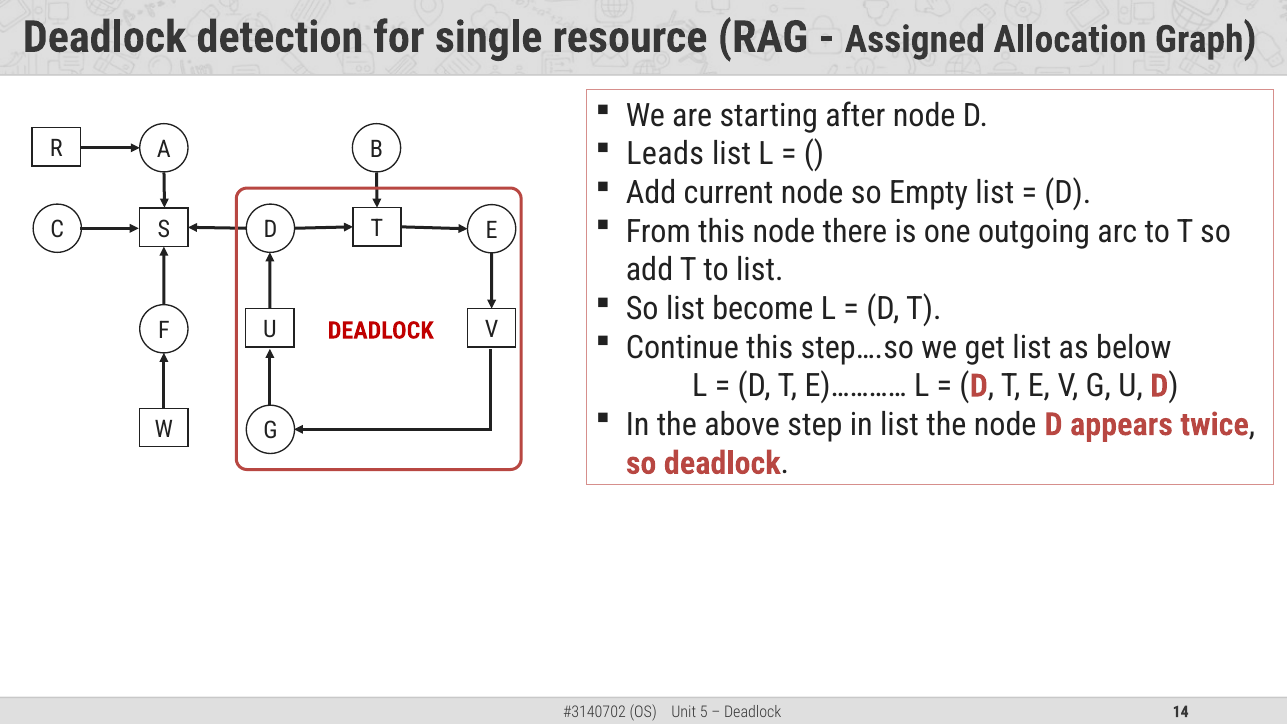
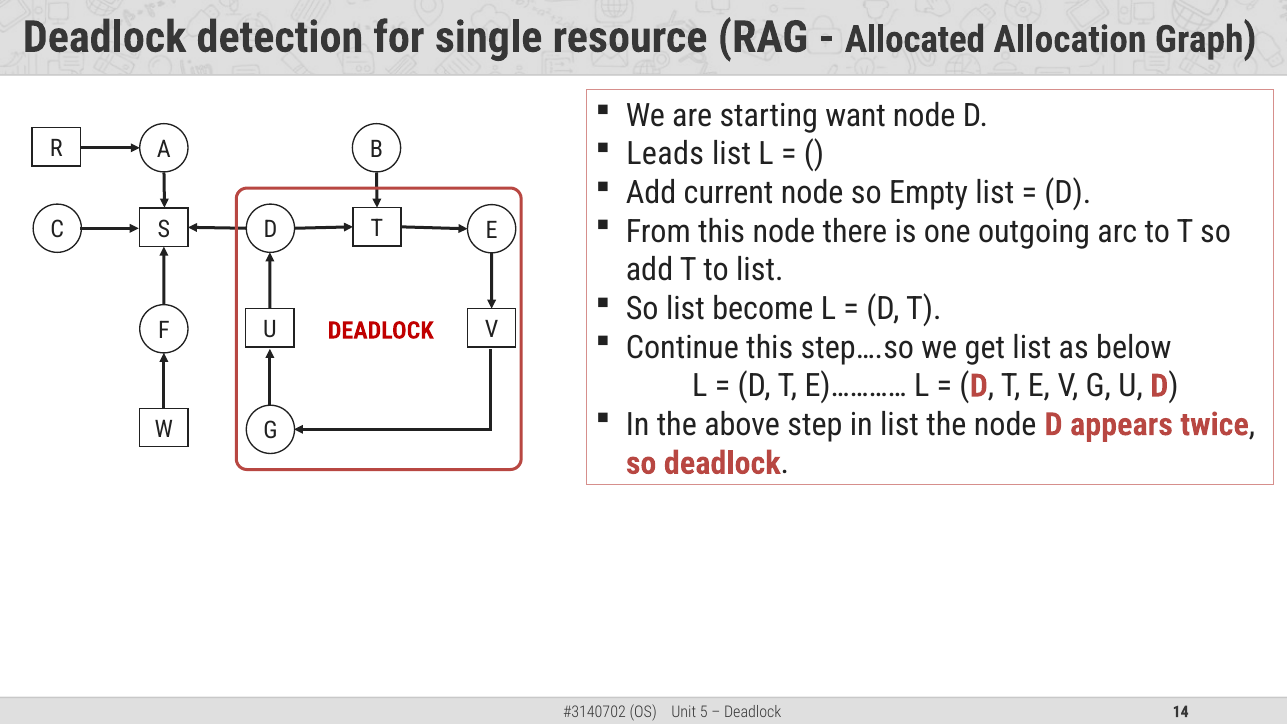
Assigned: Assigned -> Allocated
after: after -> want
